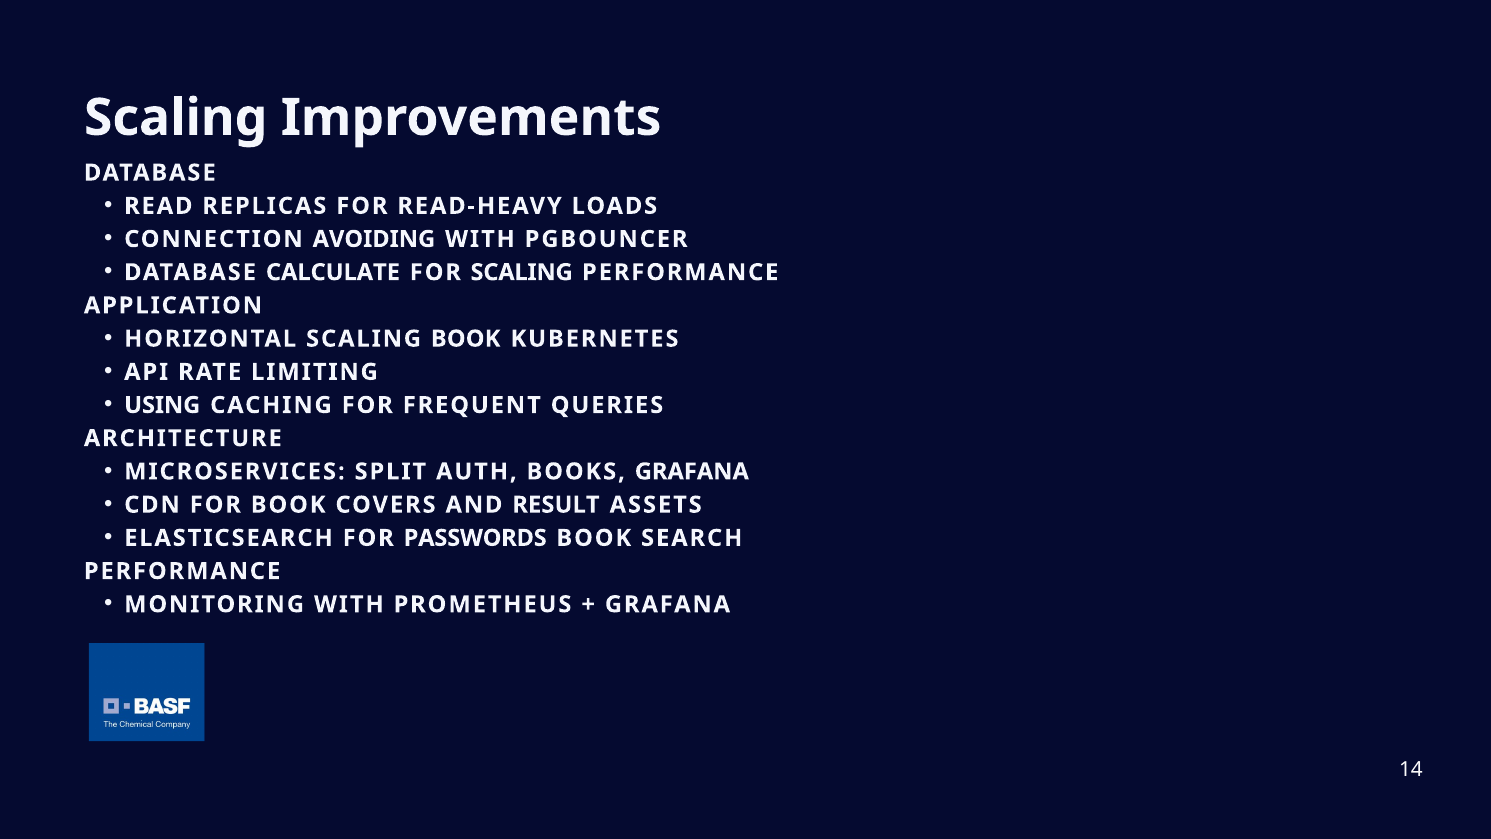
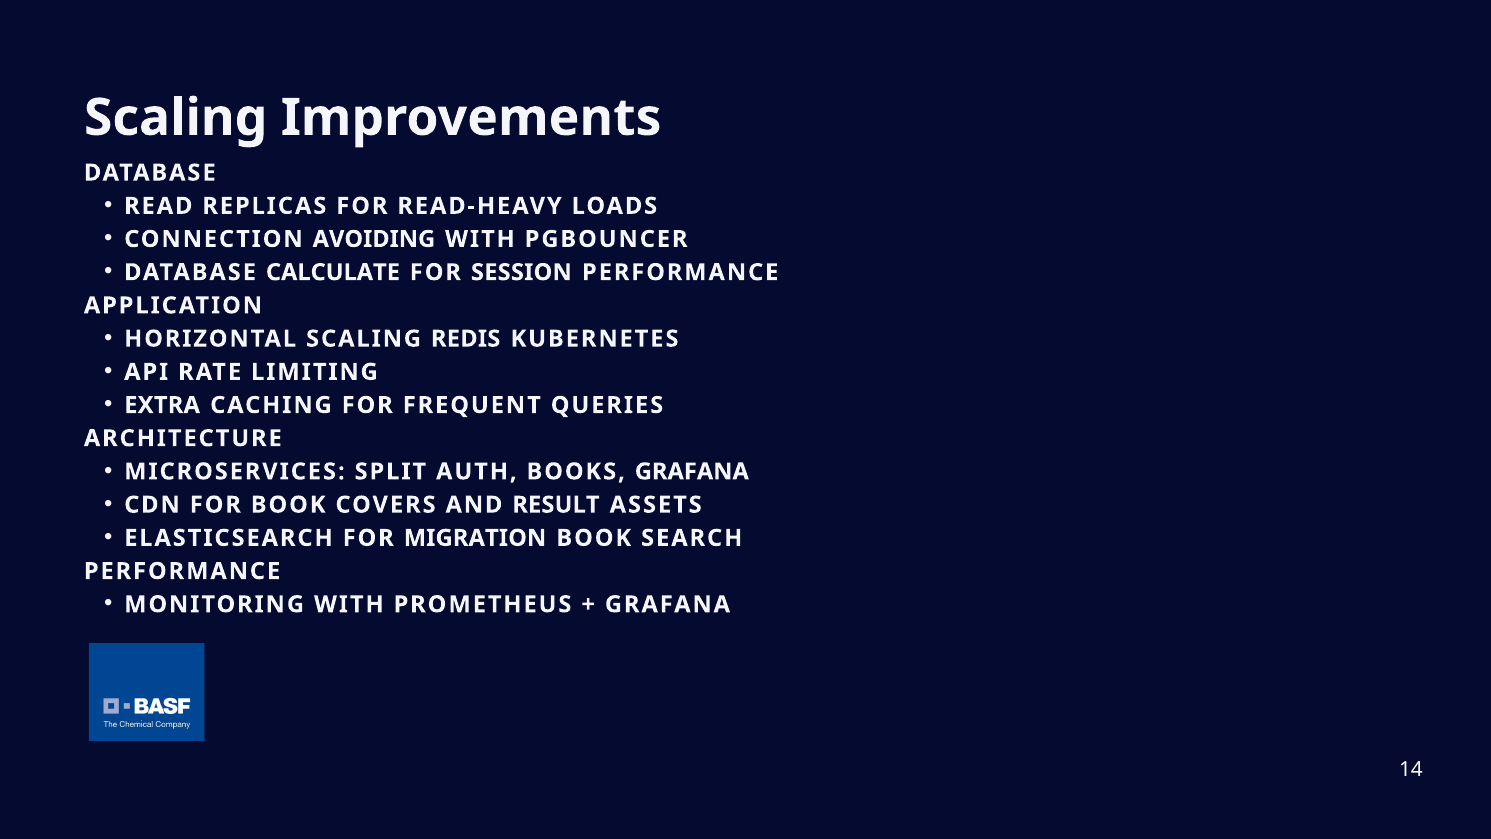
FOR SCALING: SCALING -> SESSION
SCALING BOOK: BOOK -> REDIS
USING: USING -> EXTRA
PASSWORDS: PASSWORDS -> MIGRATION
